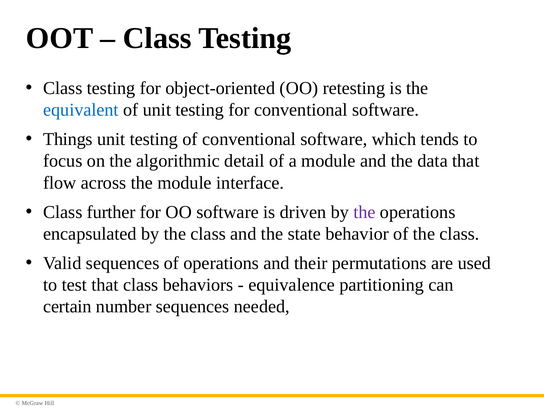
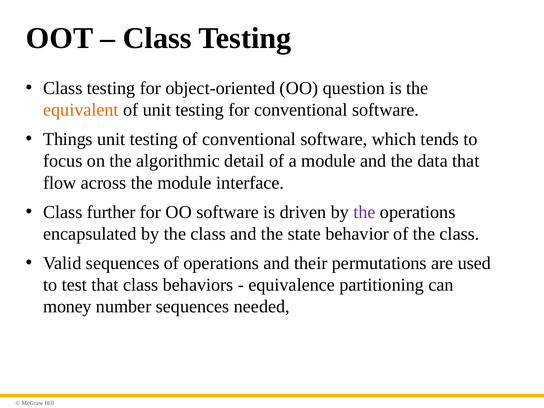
retesting: retesting -> question
equivalent colour: blue -> orange
certain: certain -> money
